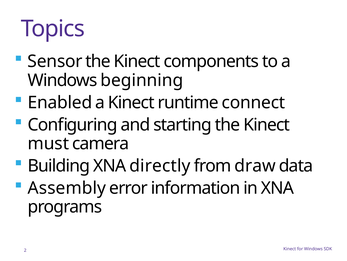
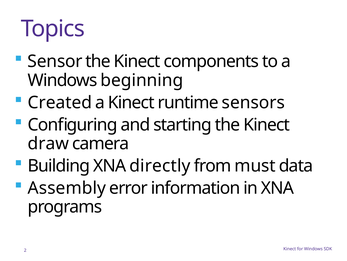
Enabled: Enabled -> Created
connect: connect -> sensors
must: must -> draw
draw: draw -> must
